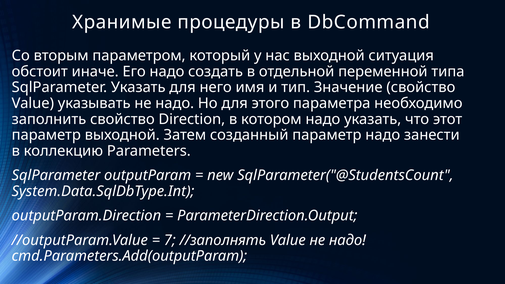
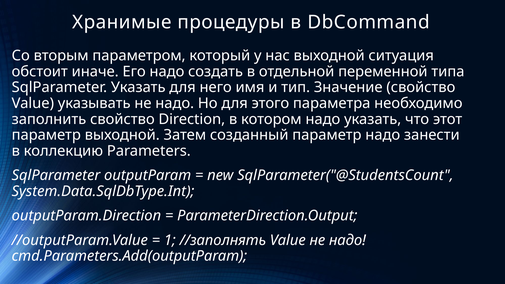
7: 7 -> 1
